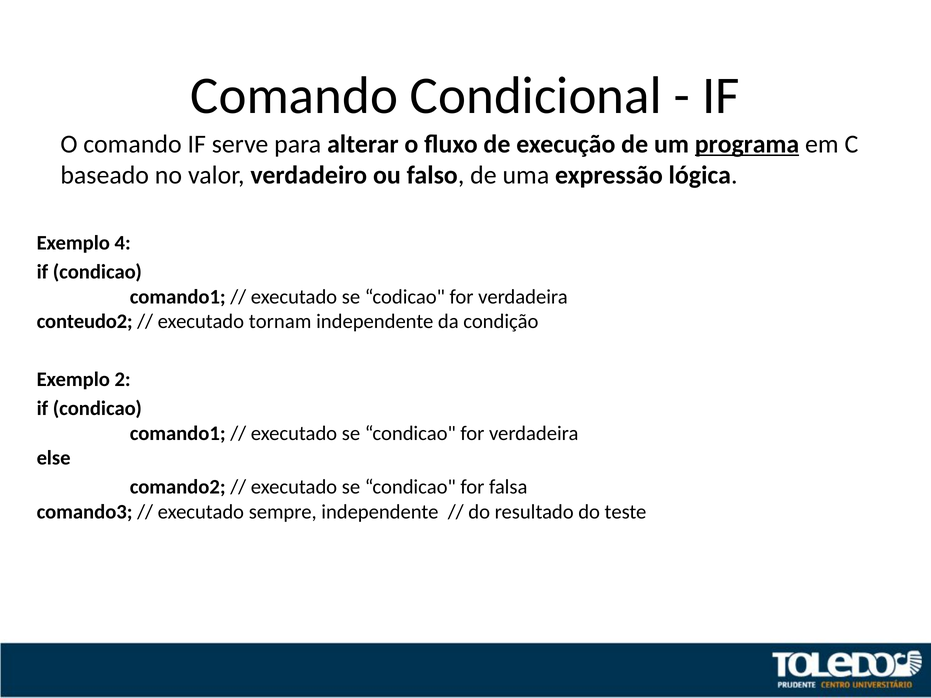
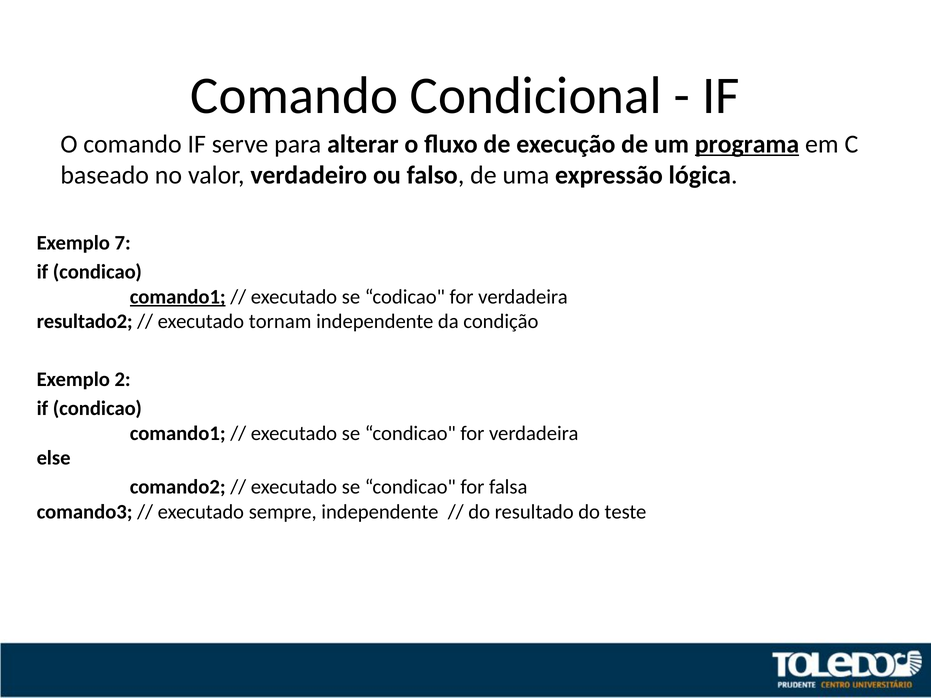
4: 4 -> 7
comando1 at (178, 297) underline: none -> present
conteudo2: conteudo2 -> resultado2
